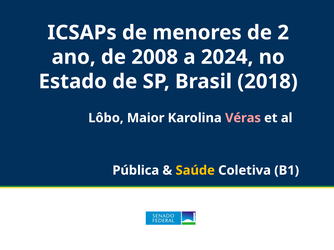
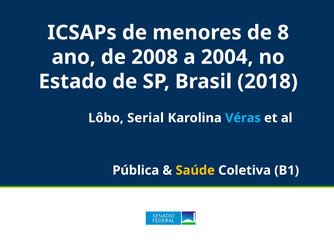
2: 2 -> 8
2024: 2024 -> 2004
Maior: Maior -> Serial
Véras colour: pink -> light blue
